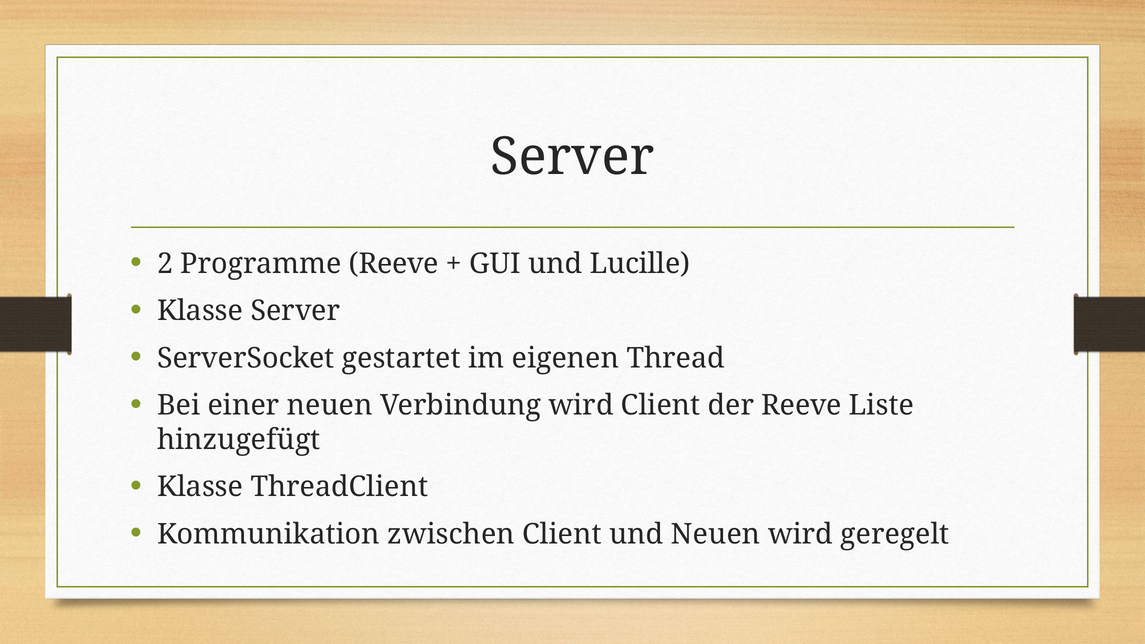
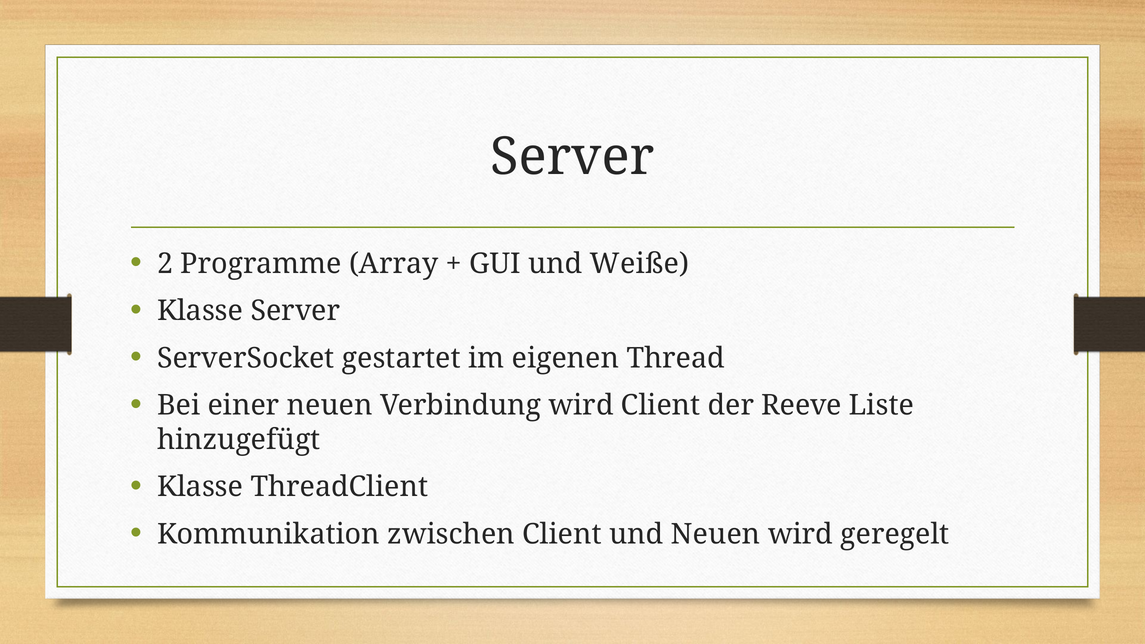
Programme Reeve: Reeve -> Array
Lucille: Lucille -> Weiße
